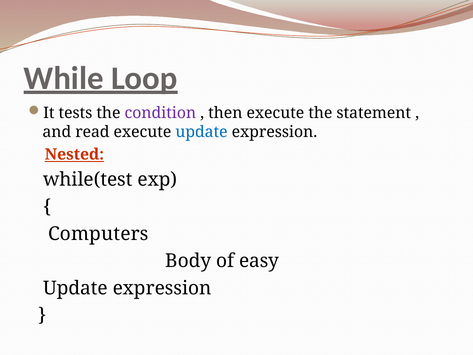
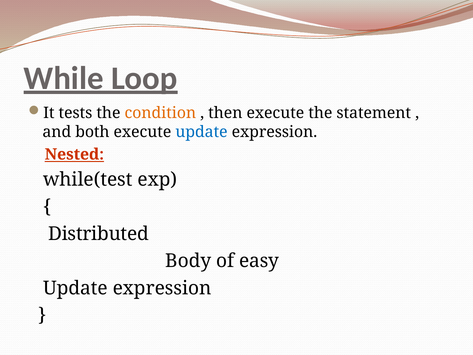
condition colour: purple -> orange
read: read -> both
Computers: Computers -> Distributed
